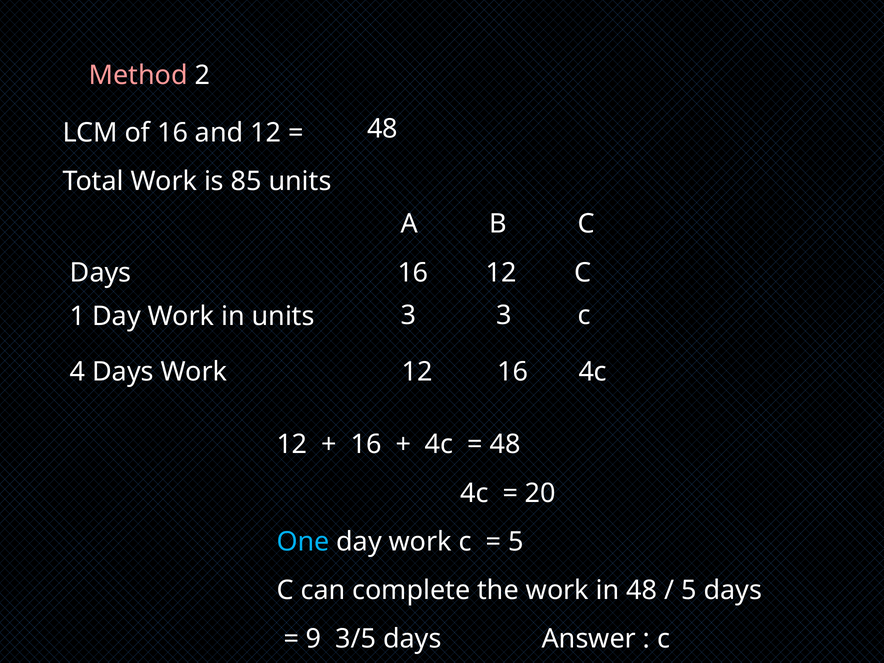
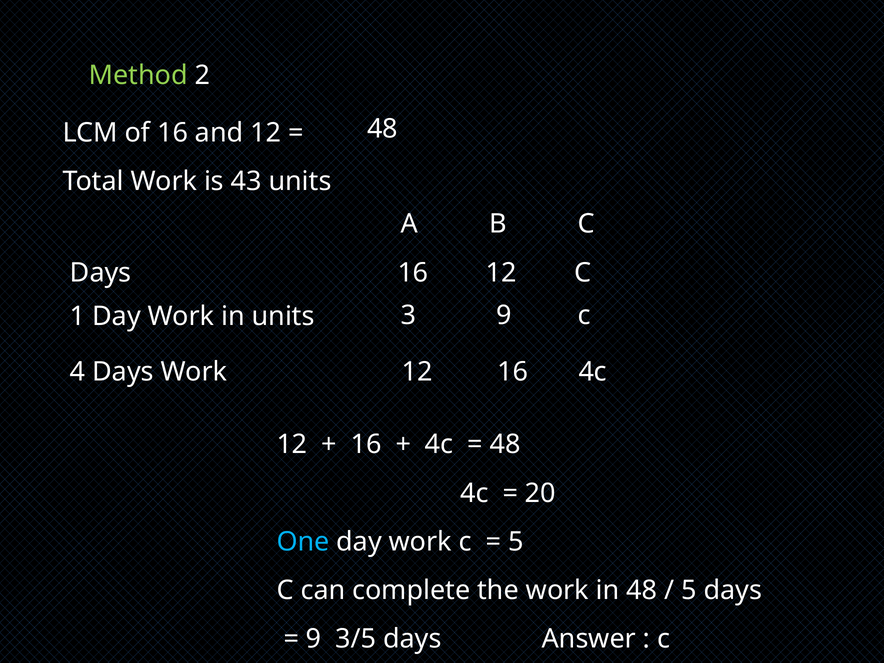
Method colour: pink -> light green
85: 85 -> 43
3 3: 3 -> 9
